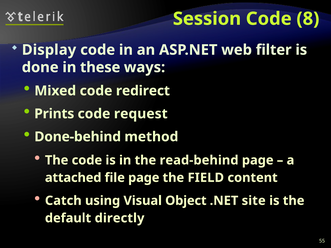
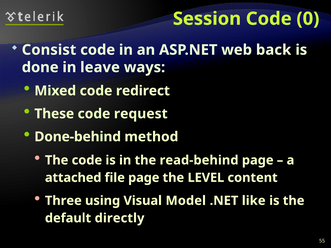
8: 8 -> 0
Display: Display -> Consist
filter: filter -> back
these: these -> leave
Prints: Prints -> These
FIELD: FIELD -> LEVEL
Catch: Catch -> Three
Object: Object -> Model
site: site -> like
